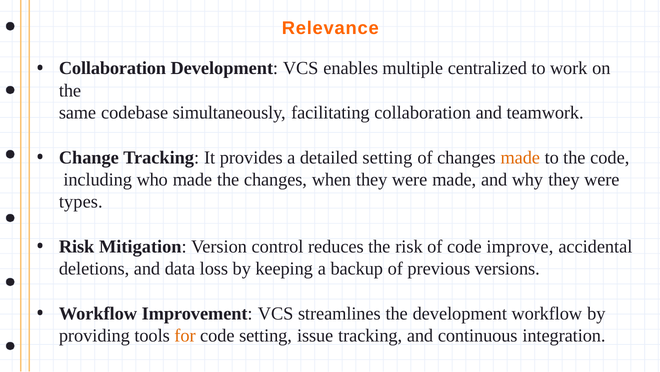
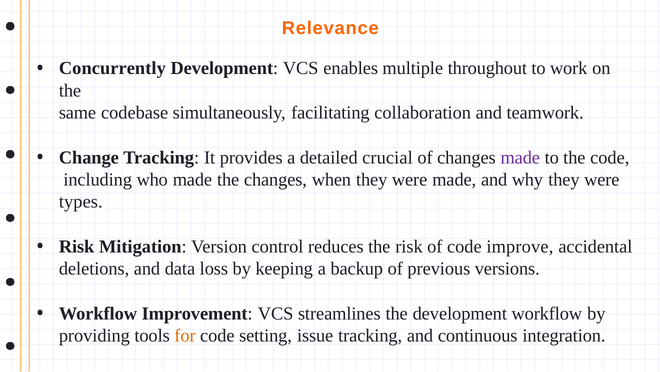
Collaboration at (112, 68): Collaboration -> Concurrently
centralized: centralized -> throughout
detailed setting: setting -> crucial
made at (520, 157) colour: orange -> purple
